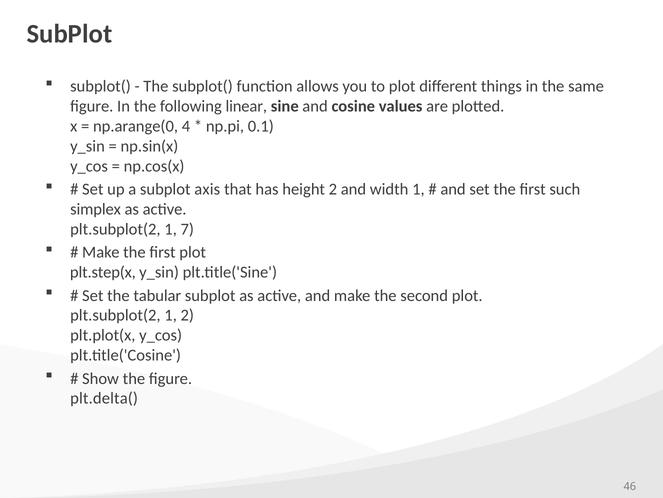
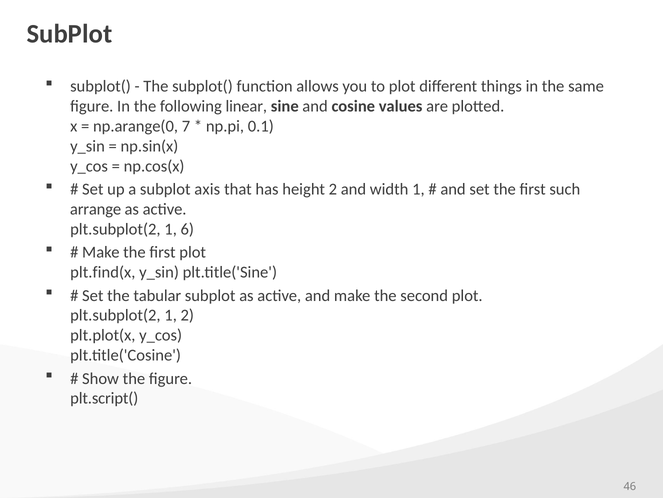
4: 4 -> 7
simplex: simplex -> arrange
7: 7 -> 6
plt.step(x: plt.step(x -> plt.find(x
plt.delta(: plt.delta( -> plt.script(
